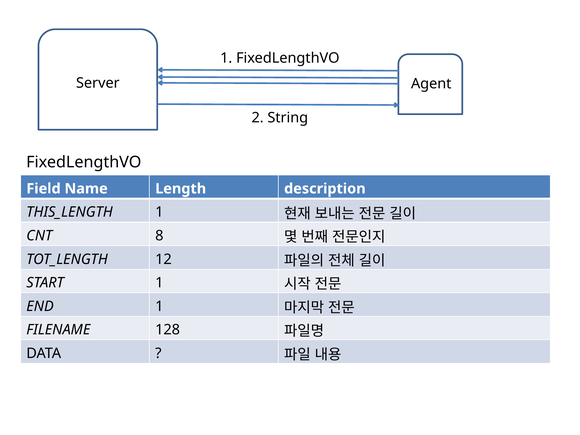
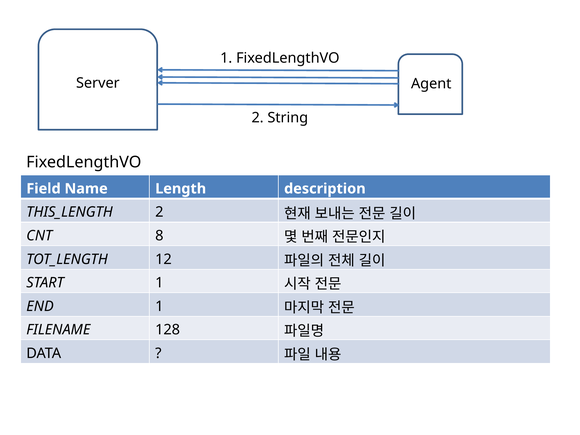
1 at (159, 212): 1 -> 2
